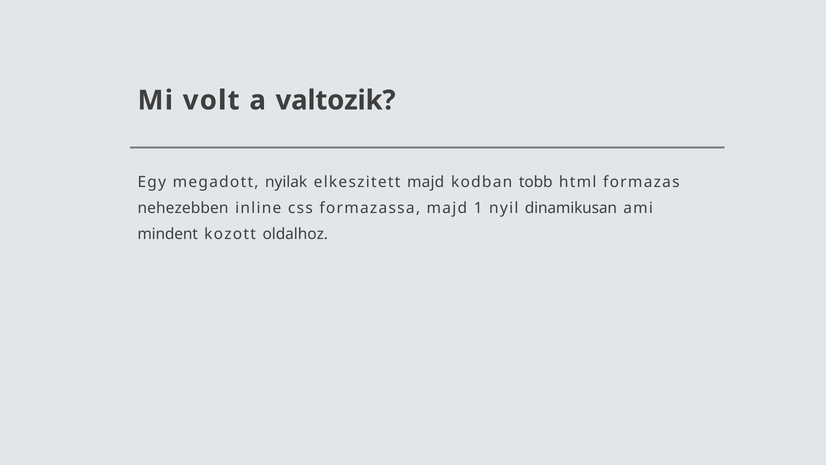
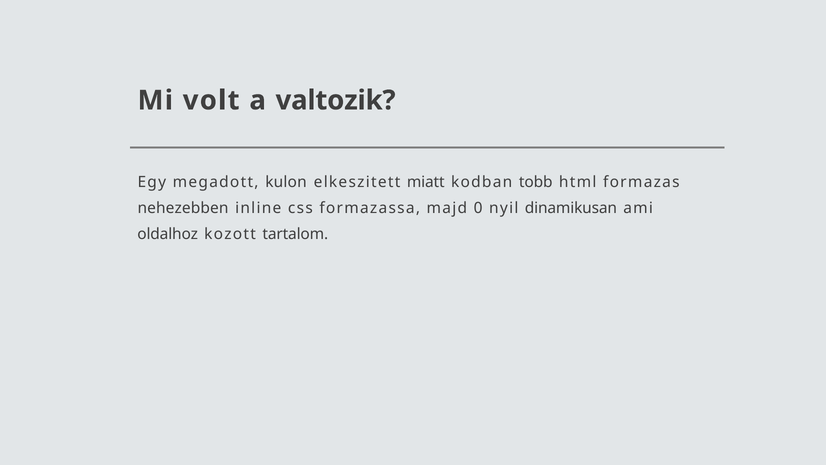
nyilak: nyilak -> kulon
elkeszitett majd: majd -> miatt
1: 1 -> 0
mindent: mindent -> oldalhoz
oldalhoz: oldalhoz -> tartalom
